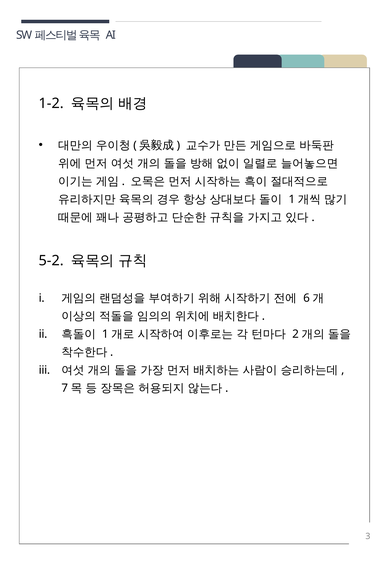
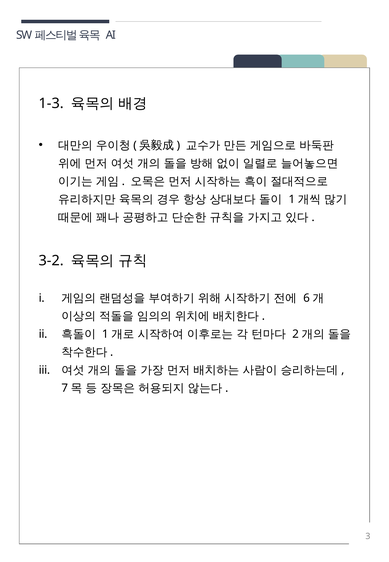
1-2: 1-2 -> 1-3
5-2: 5-2 -> 3-2
